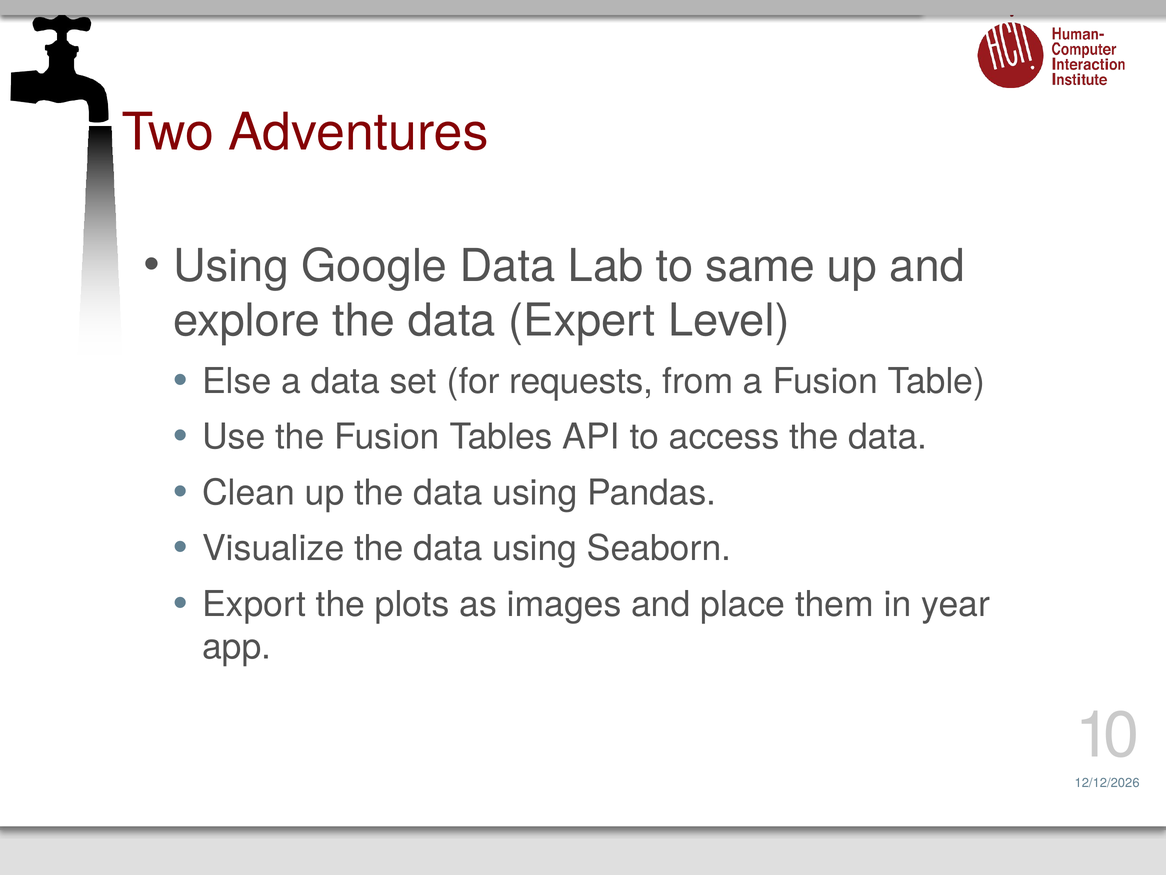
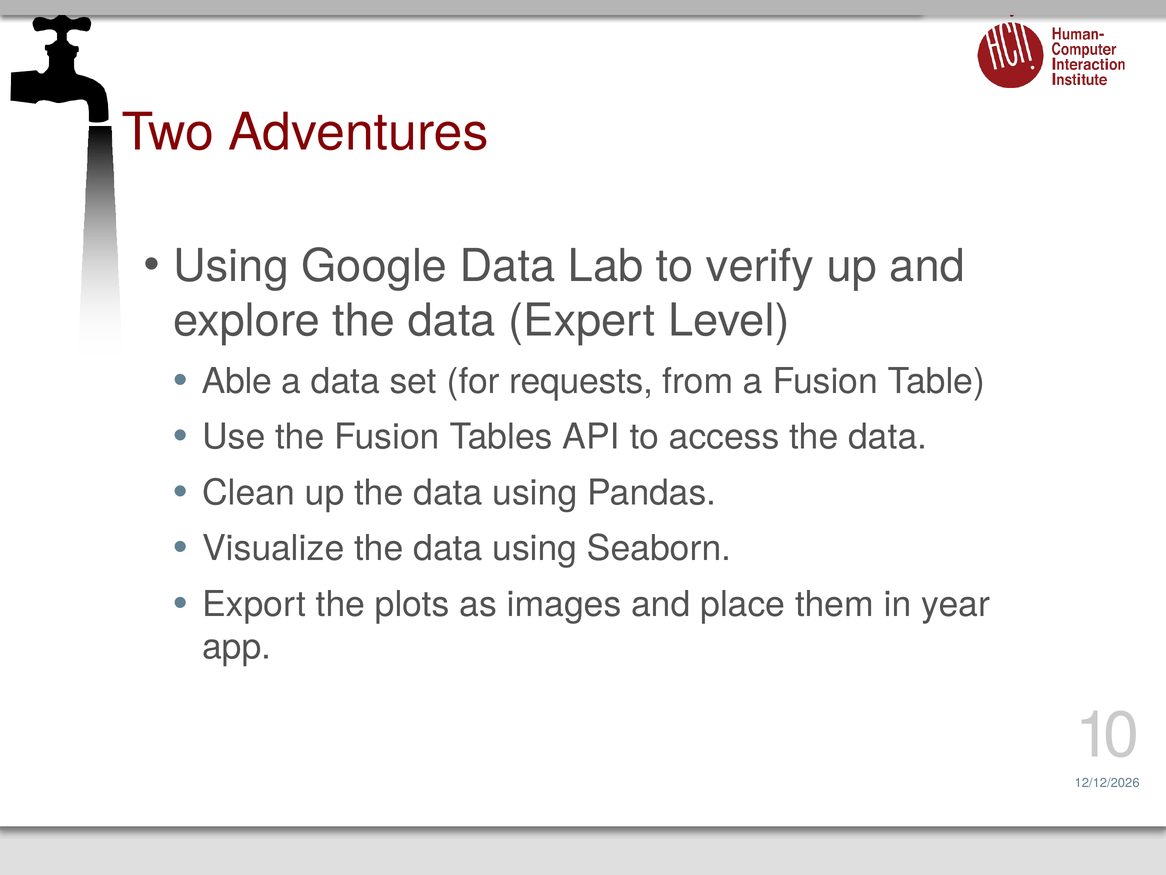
same: same -> verify
Else: Else -> Able
